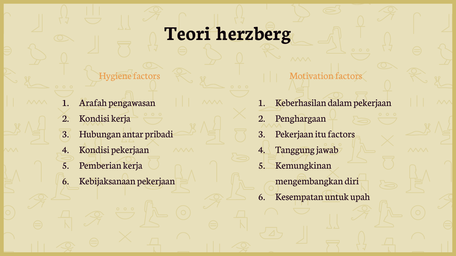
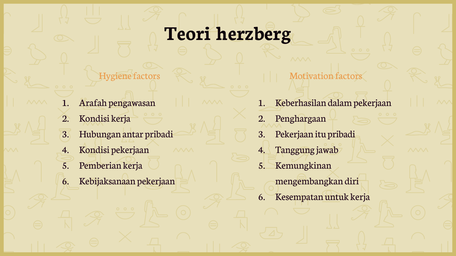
itu factors: factors -> pribadi
untuk upah: upah -> kerja
